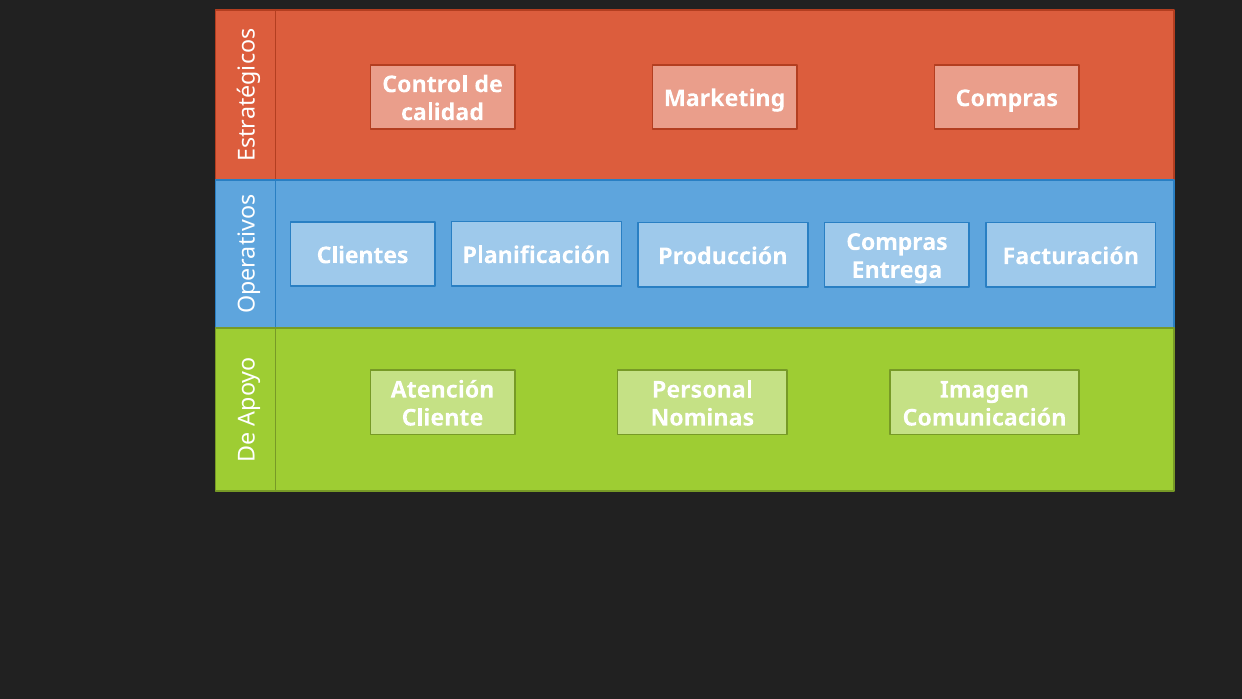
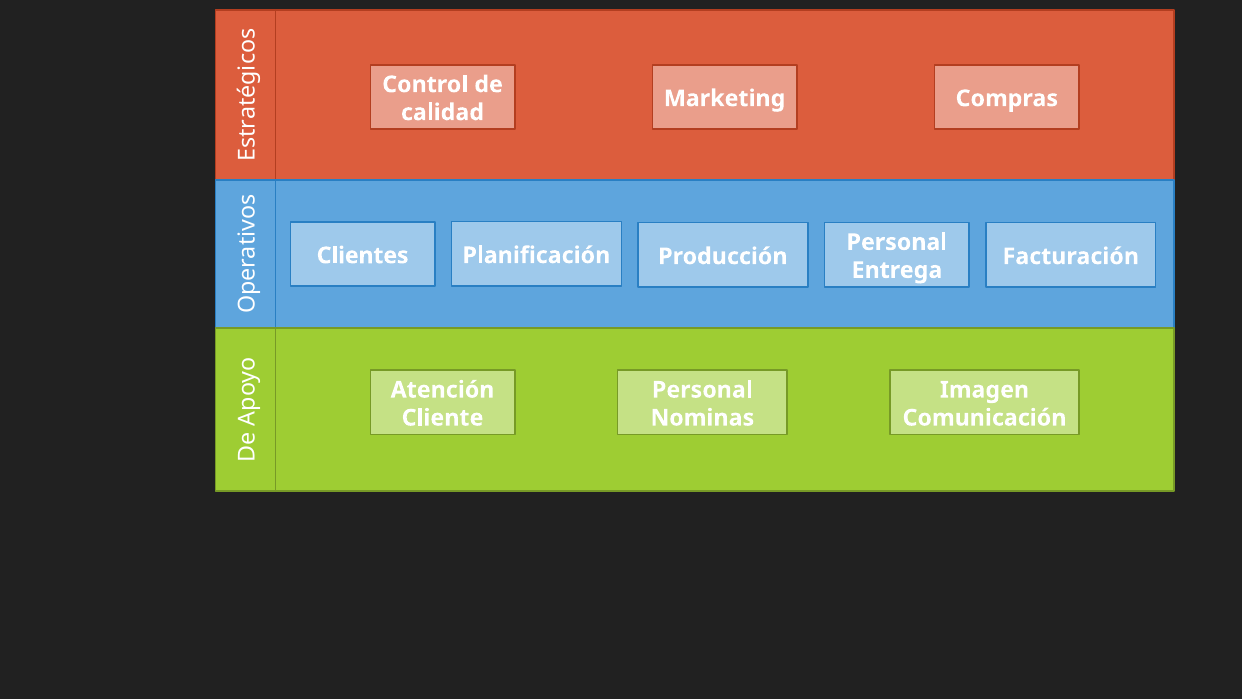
Compras at (897, 242): Compras -> Personal
